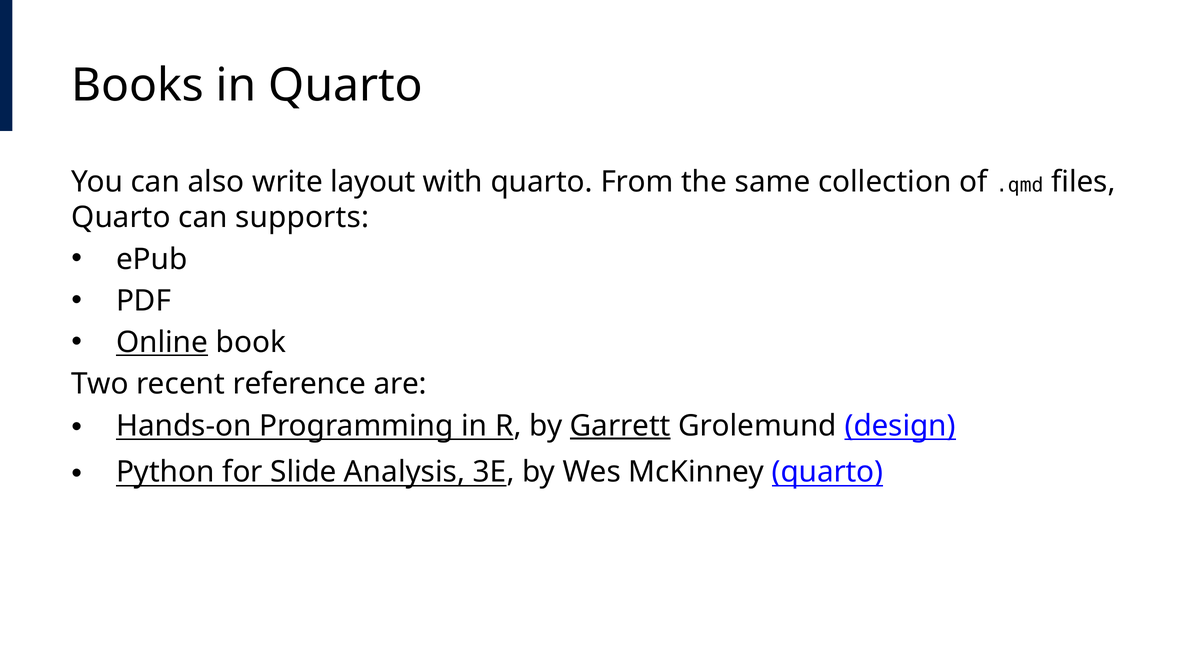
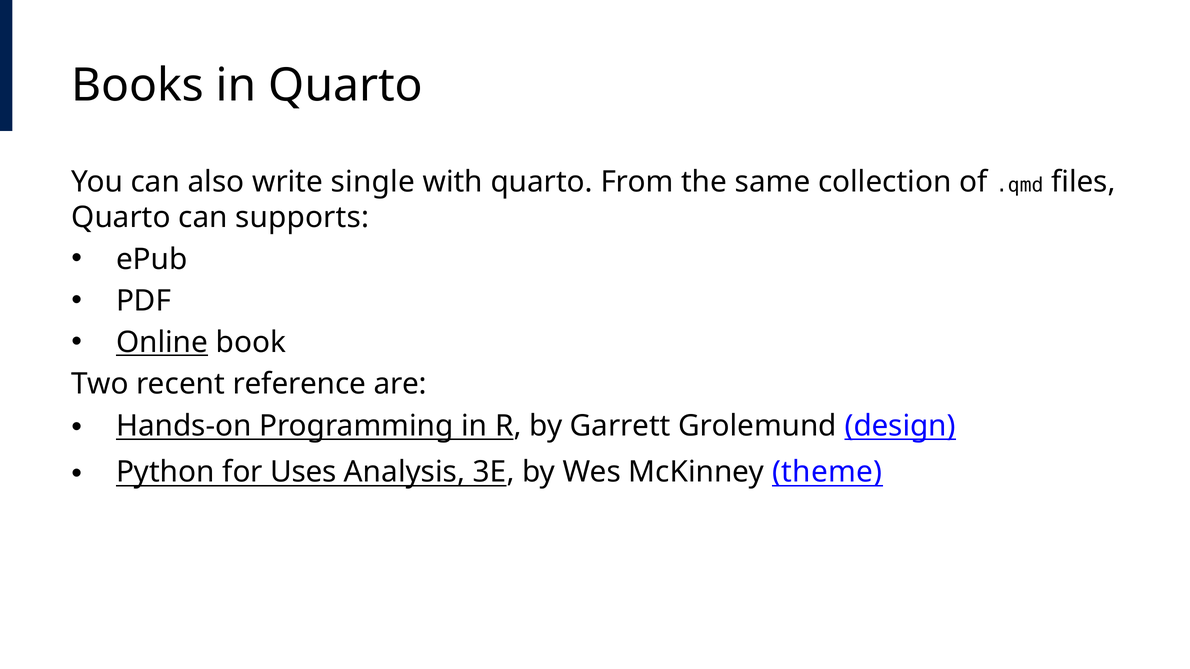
layout: layout -> single
Garrett underline: present -> none
Slide: Slide -> Uses
McKinney quarto: quarto -> theme
